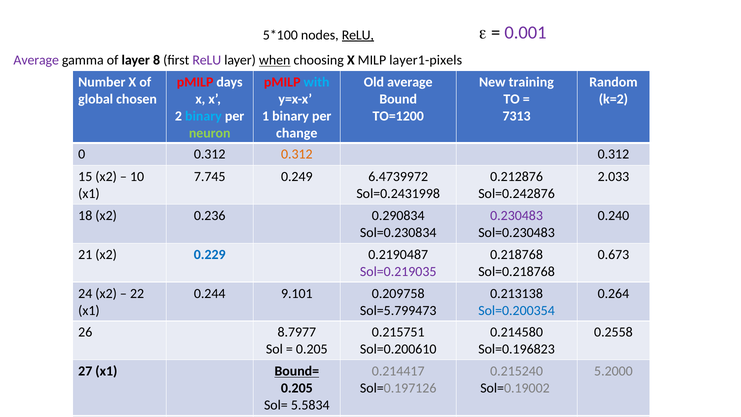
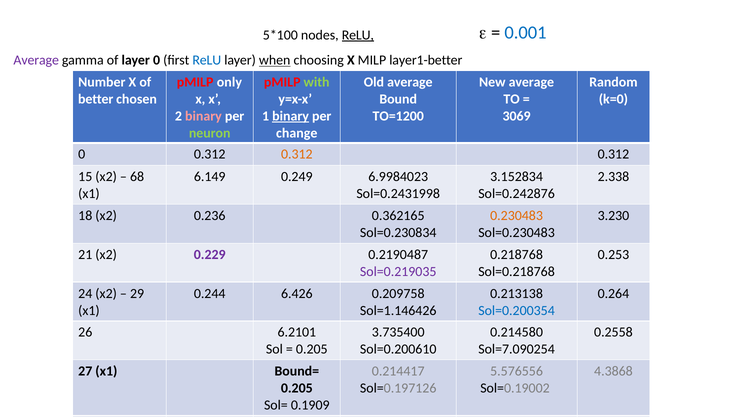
0.001 colour: purple -> blue
layer 8: 8 -> 0
ReLU at (207, 60) colour: purple -> blue
layer1-pixels: layer1-pixels -> layer1-better
days: days -> only
with colour: light blue -> light green
New training: training -> average
global: global -> better
k=2: k=2 -> k=0
binary at (203, 116) colour: light blue -> pink
binary at (291, 116) underline: none -> present
7313: 7313 -> 3069
10: 10 -> 68
7.745: 7.745 -> 6.149
6.4739972: 6.4739972 -> 6.9984023
0.212876: 0.212876 -> 3.152834
2.033: 2.033 -> 2.338
0.290834: 0.290834 -> 0.362165
0.230483 colour: purple -> orange
0.240: 0.240 -> 3.230
0.229 colour: blue -> purple
0.673: 0.673 -> 0.253
22 at (137, 293): 22 -> 29
9.101: 9.101 -> 6.426
Sol=5.799473: Sol=5.799473 -> Sol=1.146426
8.7977: 8.7977 -> 6.2101
0.215751: 0.215751 -> 3.735400
Sol=0.196823: Sol=0.196823 -> Sol=7.090254
Bound= underline: present -> none
0.215240: 0.215240 -> 5.576556
5.2000: 5.2000 -> 4.3868
5.5834: 5.5834 -> 0.1909
